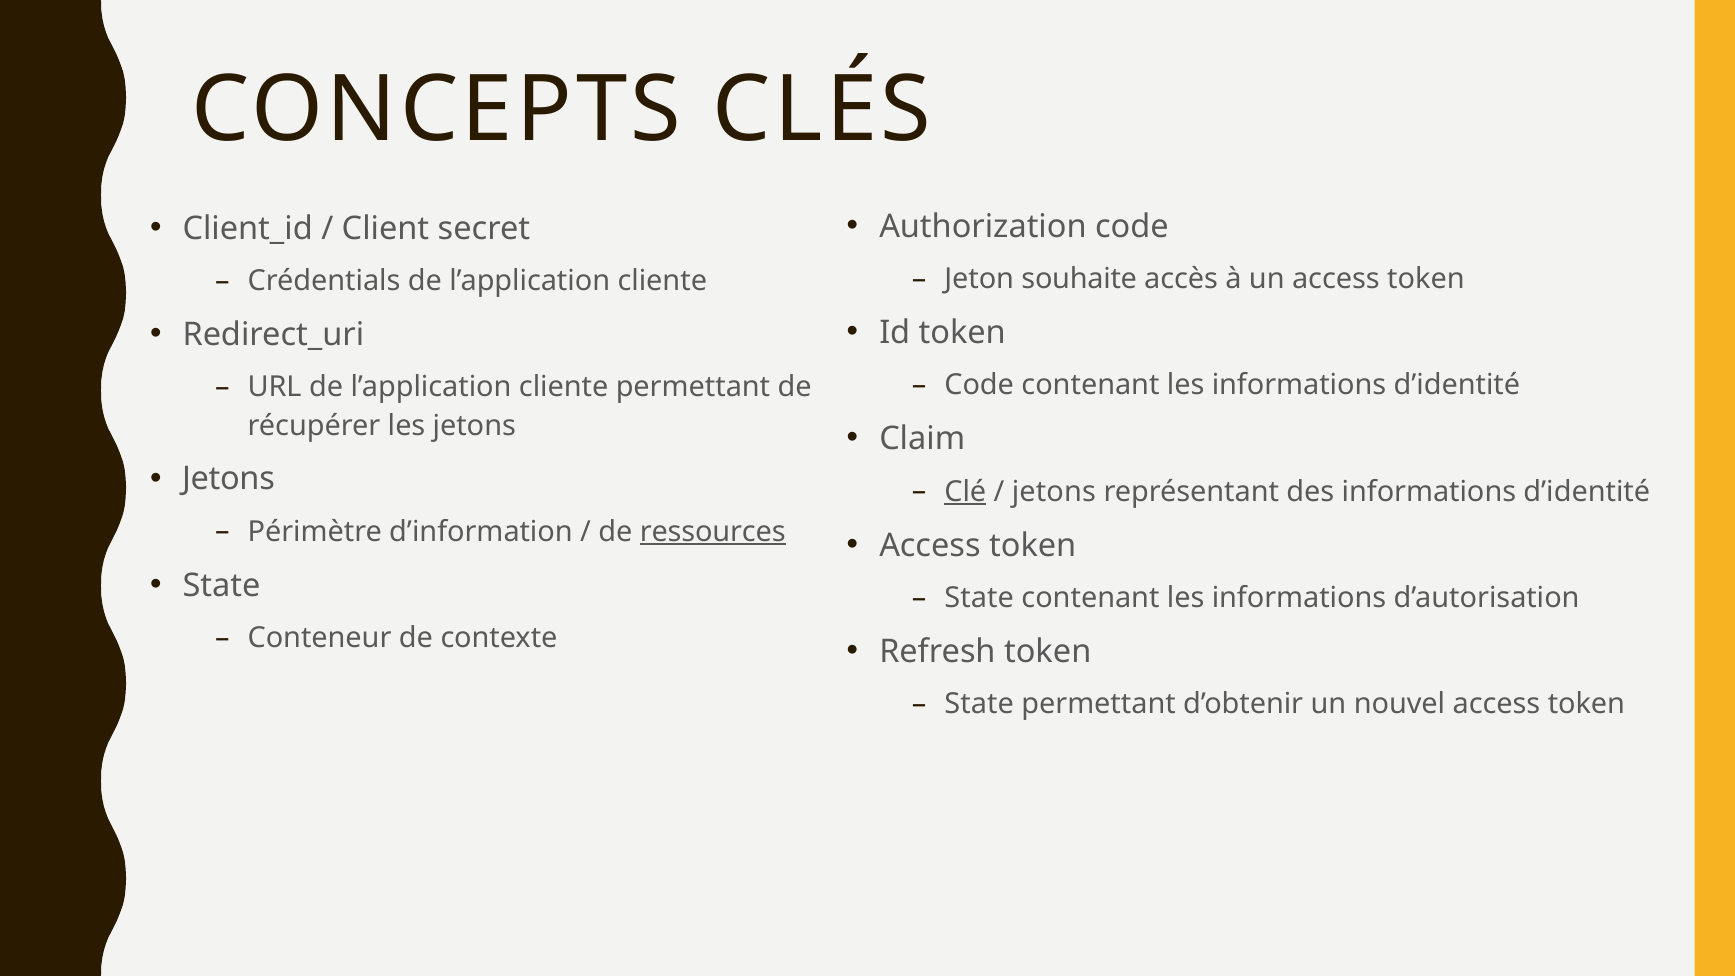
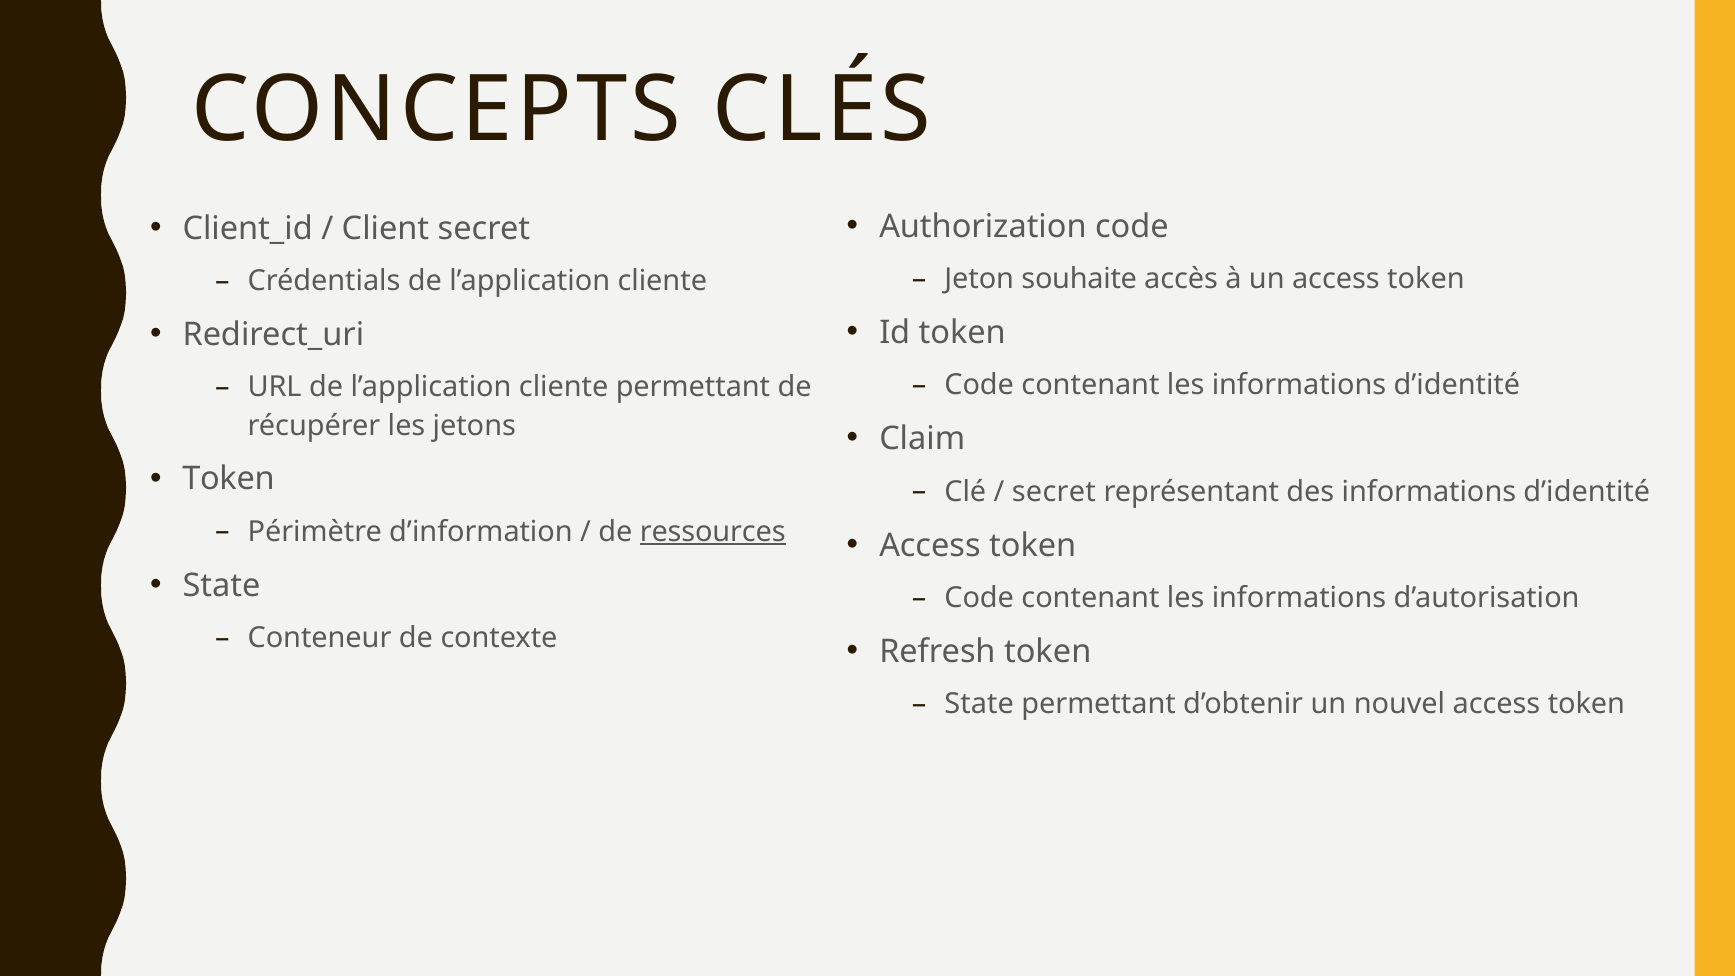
Jetons at (228, 479): Jetons -> Token
Clé underline: present -> none
jetons at (1054, 492): jetons -> secret
State at (979, 598): State -> Code
